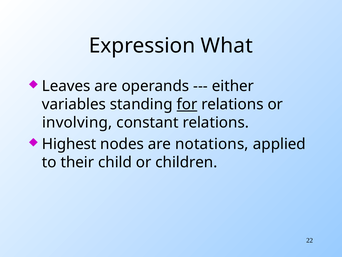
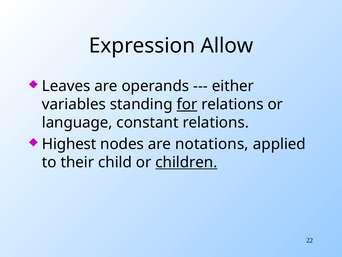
What: What -> Allow
involving: involving -> language
children underline: none -> present
